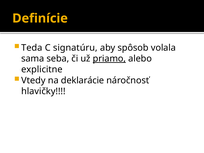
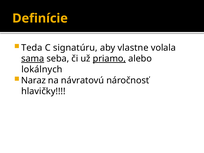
spôsob: spôsob -> vlastne
sama underline: none -> present
explicitne: explicitne -> lokálnych
Vtedy: Vtedy -> Naraz
deklarácie: deklarácie -> návratovú
